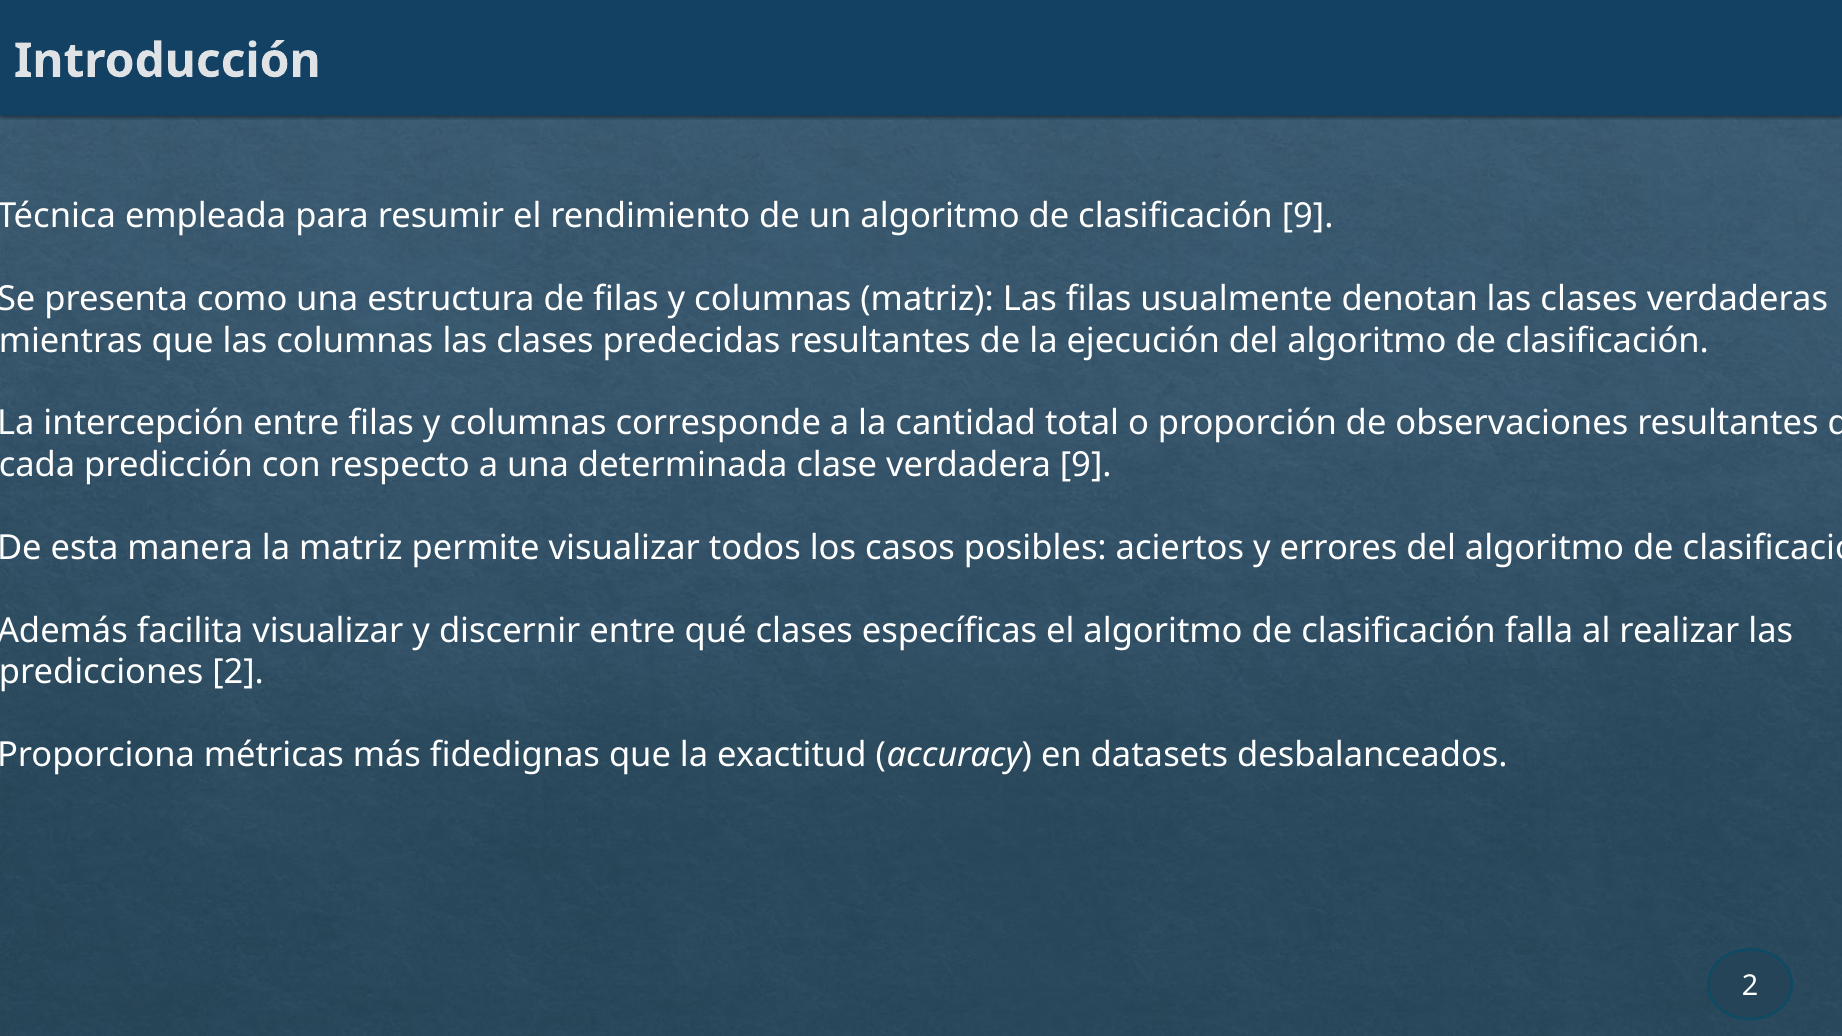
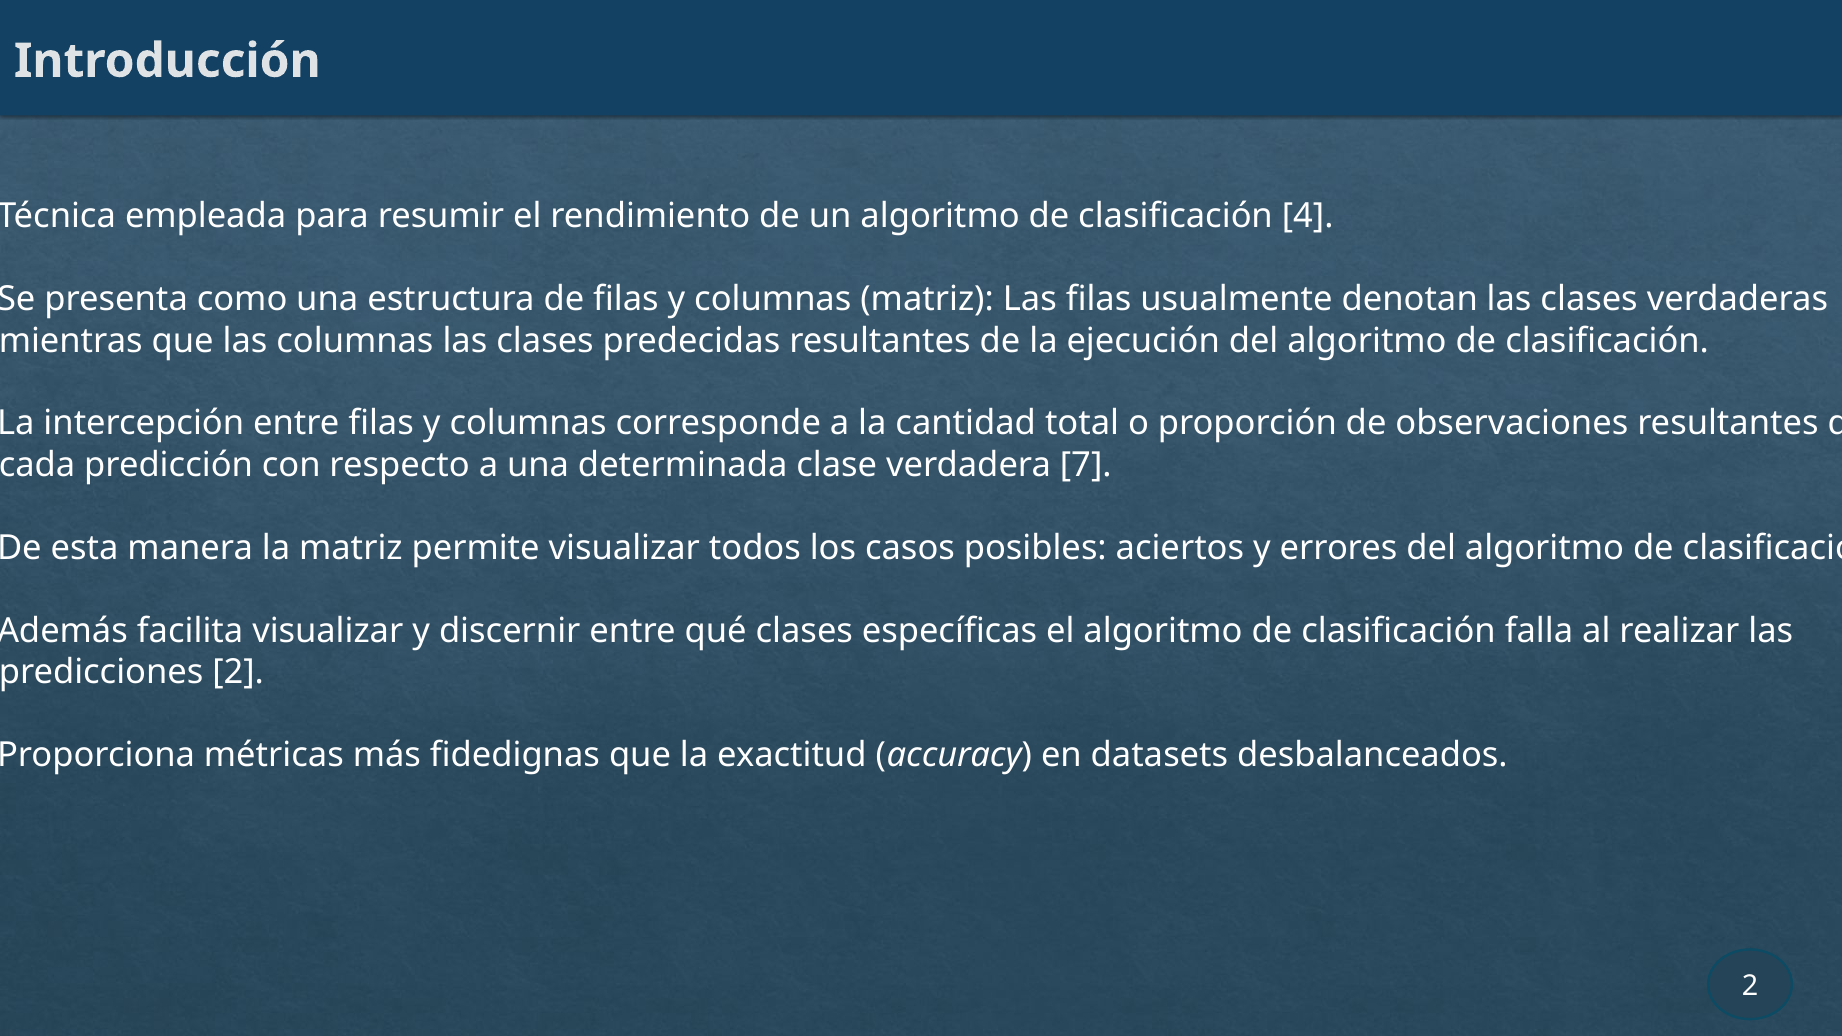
clasificación 9: 9 -> 4
verdadera 9: 9 -> 7
